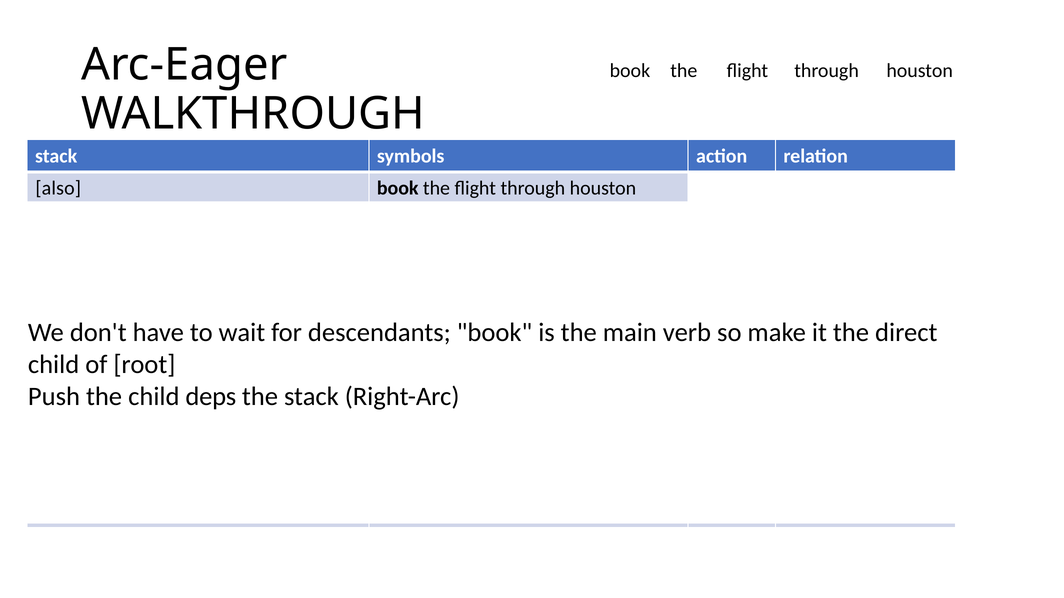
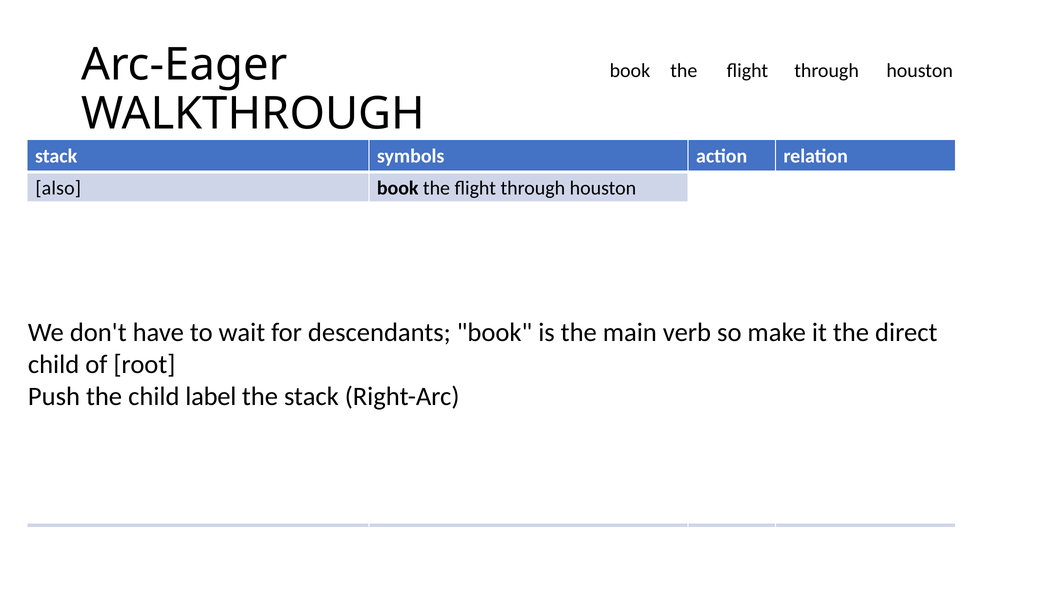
deps: deps -> label
